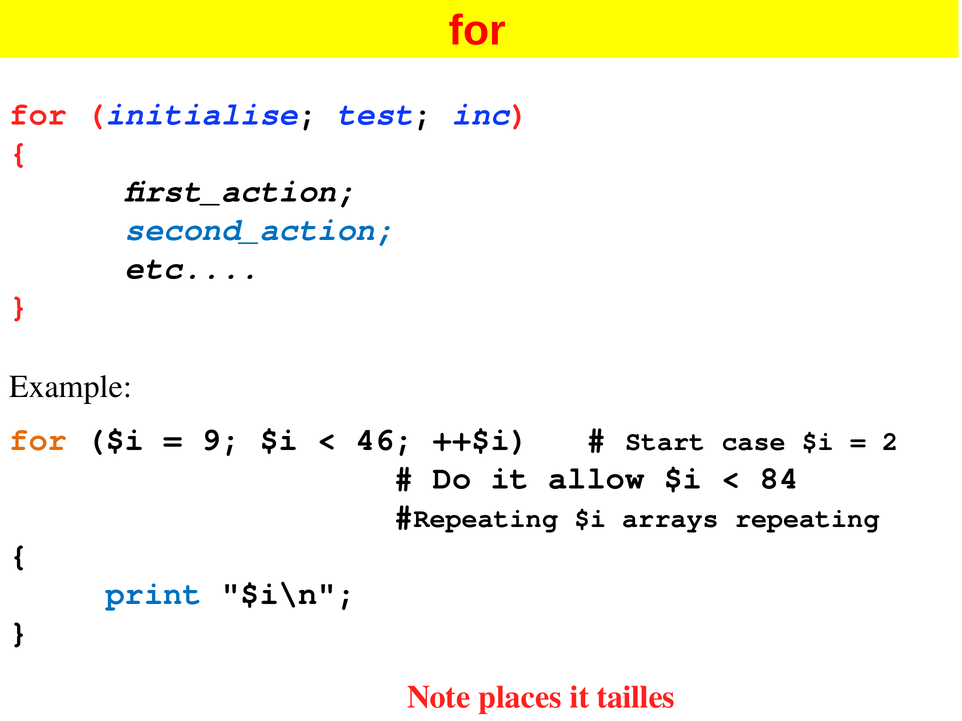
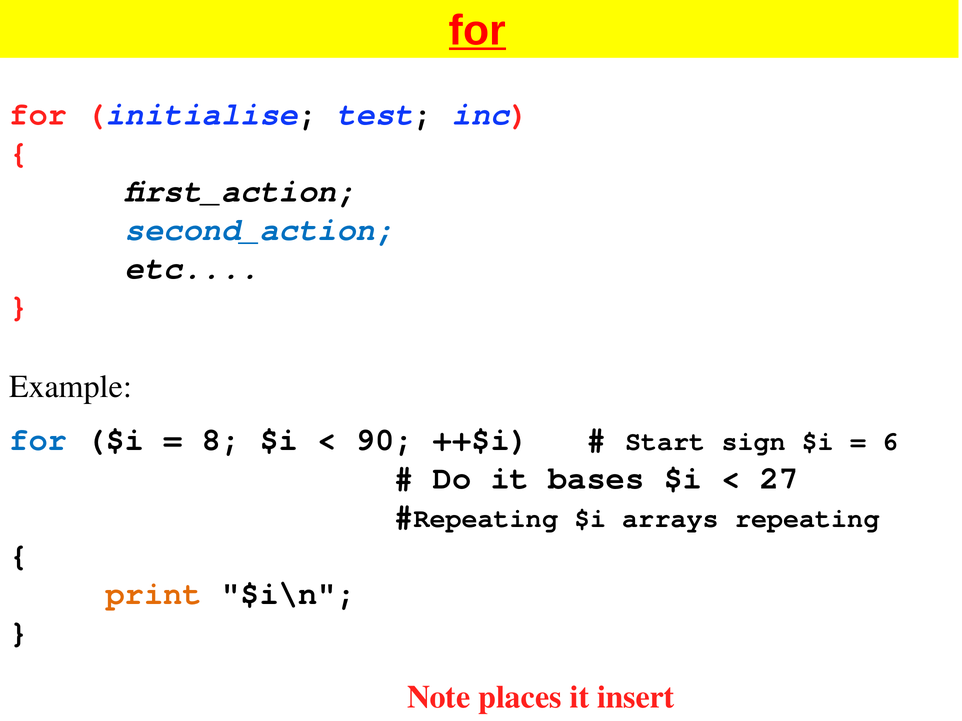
for at (477, 31) underline: none -> present
for at (38, 440) colour: orange -> blue
9: 9 -> 8
46: 46 -> 90
case: case -> sign
2: 2 -> 6
allow: allow -> bases
84: 84 -> 27
print colour: blue -> orange
tailles: tailles -> insert
